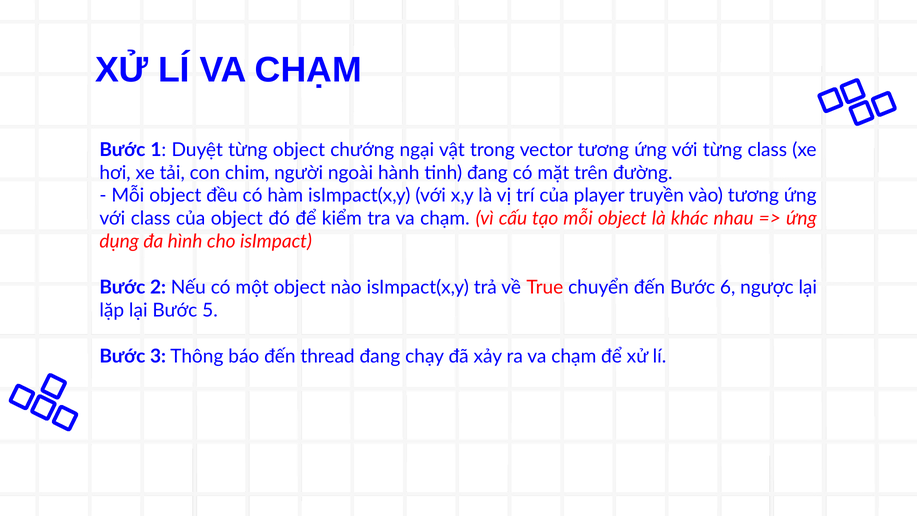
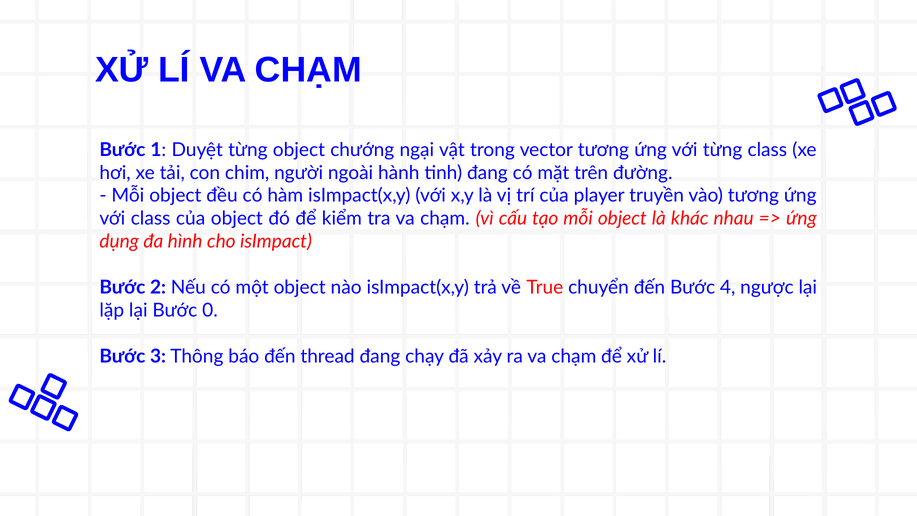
6: 6 -> 4
5: 5 -> 0
